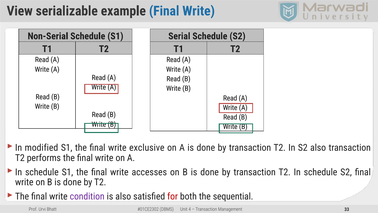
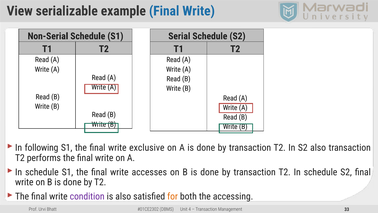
modified: modified -> following
for colour: red -> orange
sequential: sequential -> accessing
